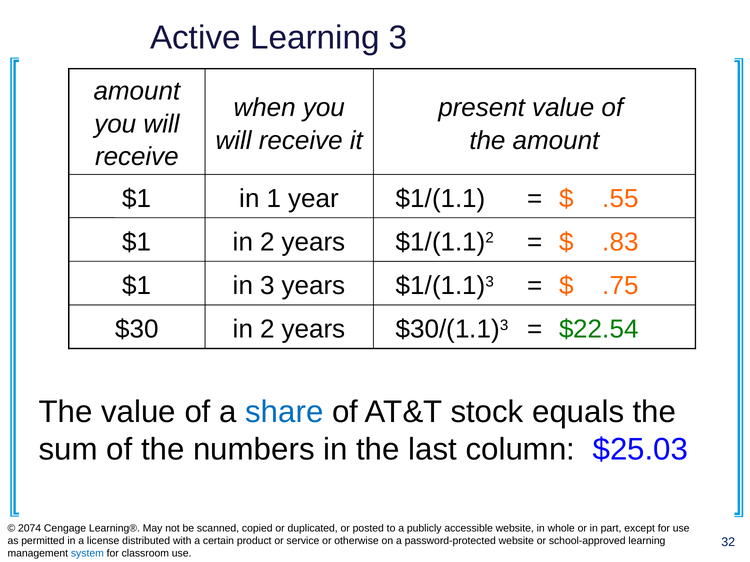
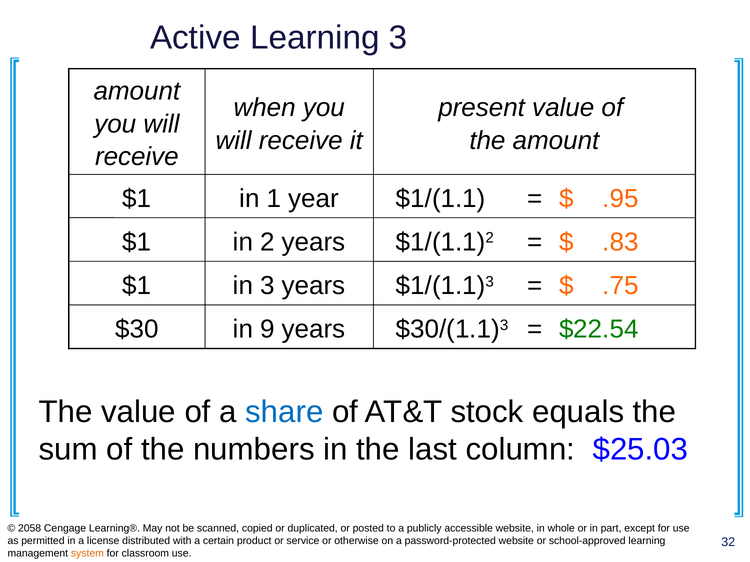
.55: .55 -> .95
2 at (267, 330): 2 -> 9
2074: 2074 -> 2058
system colour: blue -> orange
